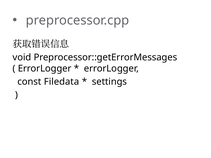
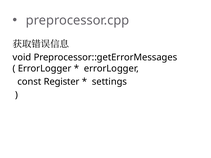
Filedata: Filedata -> Register
